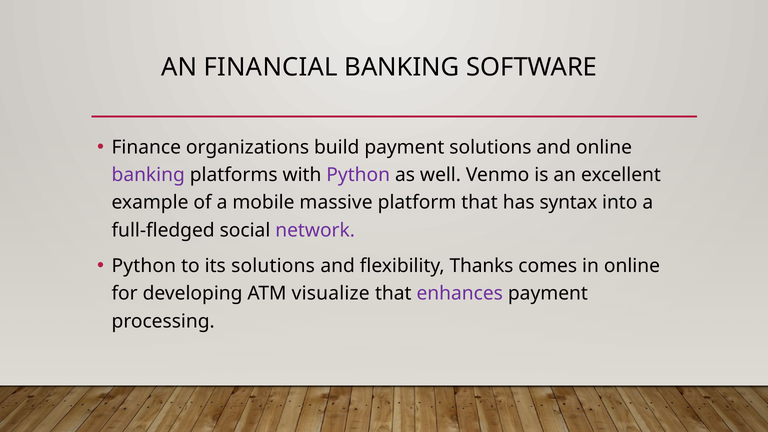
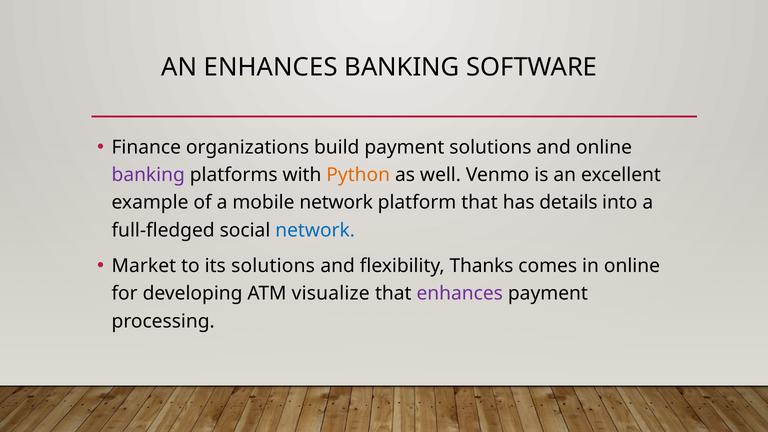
AN FINANCIAL: FINANCIAL -> ENHANCES
Python at (358, 175) colour: purple -> orange
mobile massive: massive -> network
syntax: syntax -> details
network at (315, 230) colour: purple -> blue
Python at (144, 266): Python -> Market
